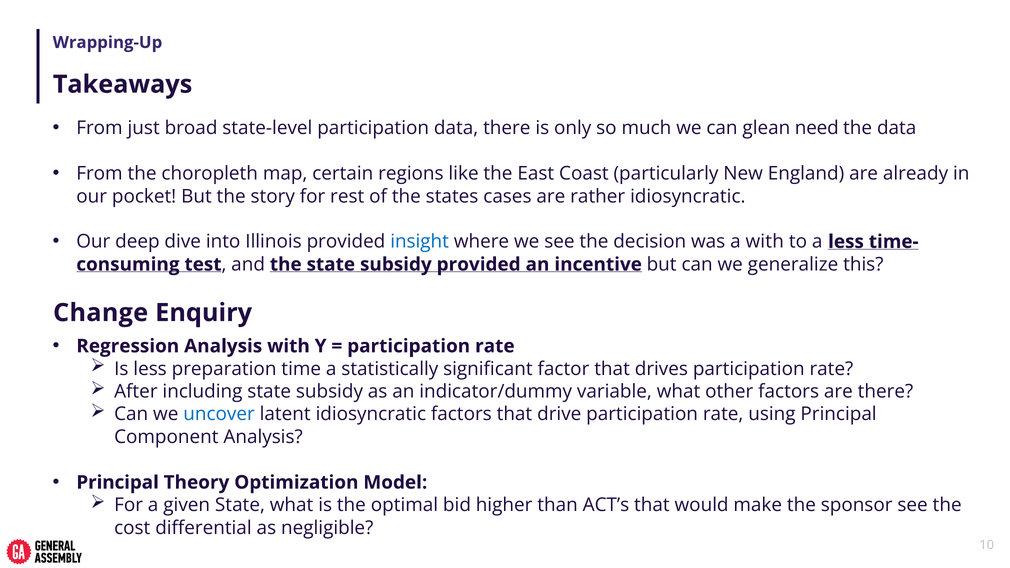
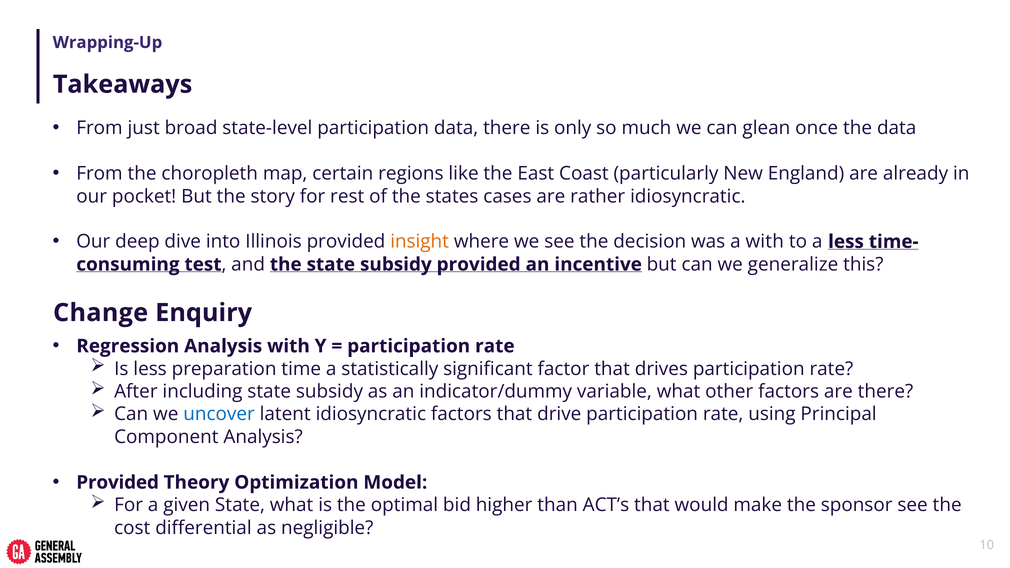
need: need -> once
insight colour: blue -> orange
Principal at (118, 483): Principal -> Provided
